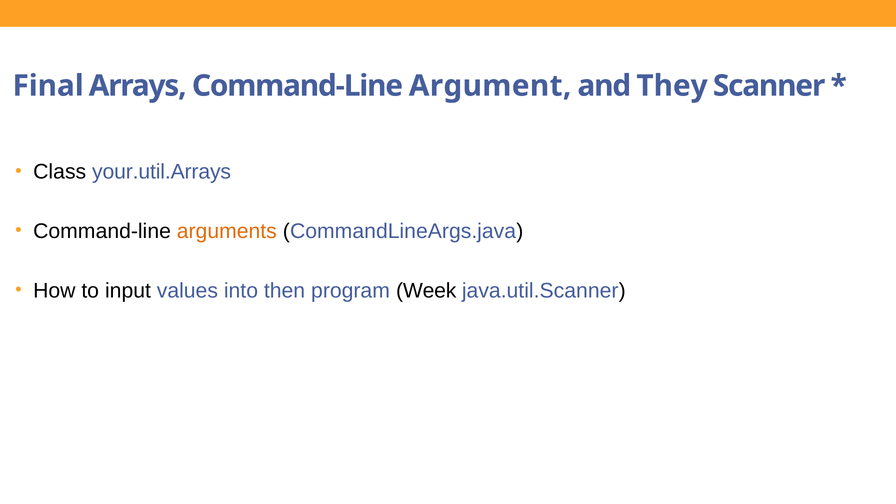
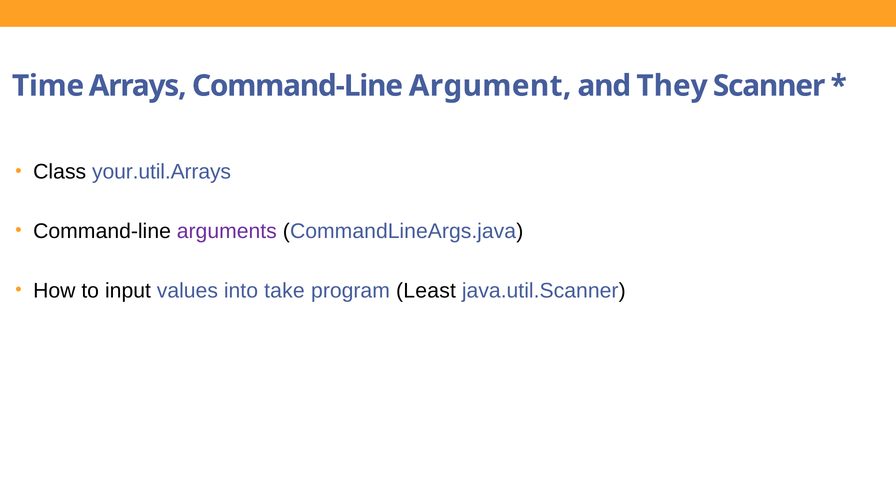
Final: Final -> Time
arguments colour: orange -> purple
then: then -> take
Week: Week -> Least
